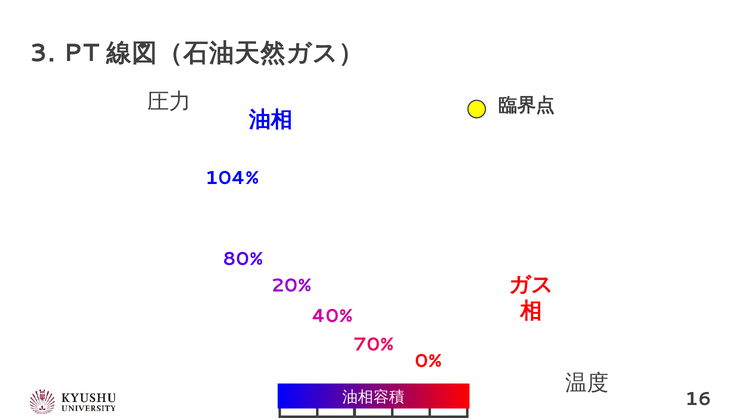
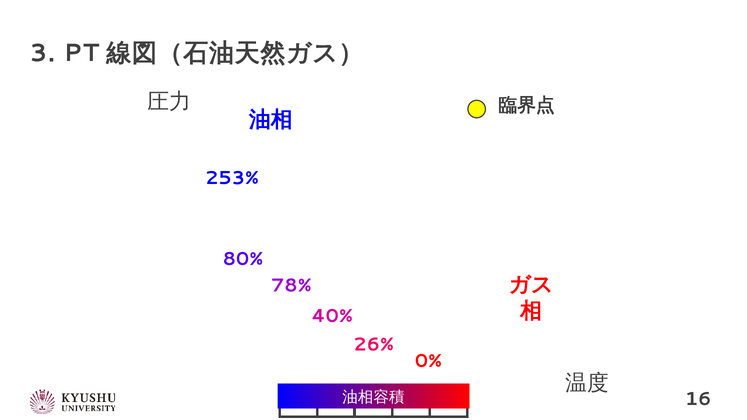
104%: 104% -> 253%
20%: 20% -> 78%
70%: 70% -> 26%
